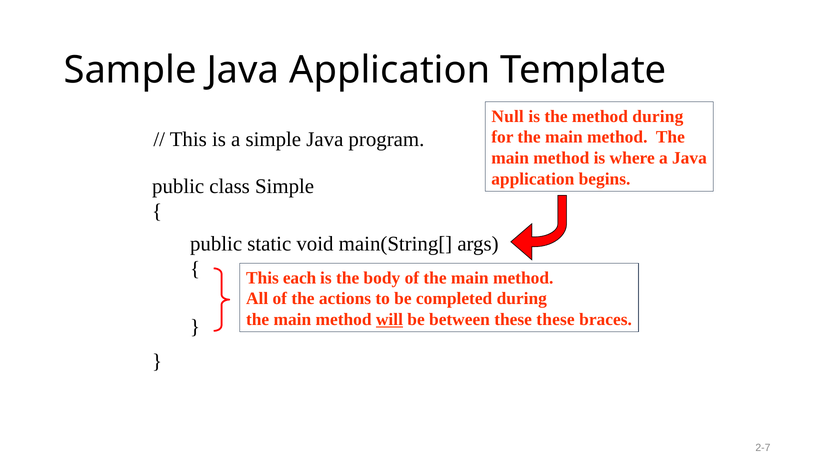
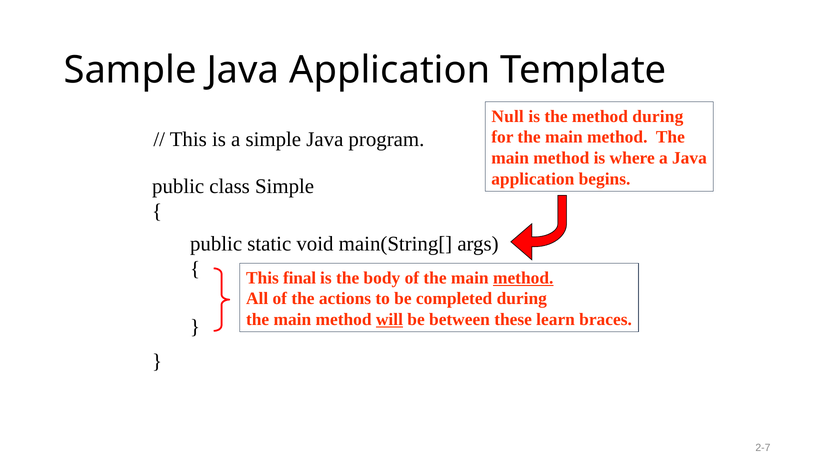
each: each -> final
method at (523, 278) underline: none -> present
these these: these -> learn
